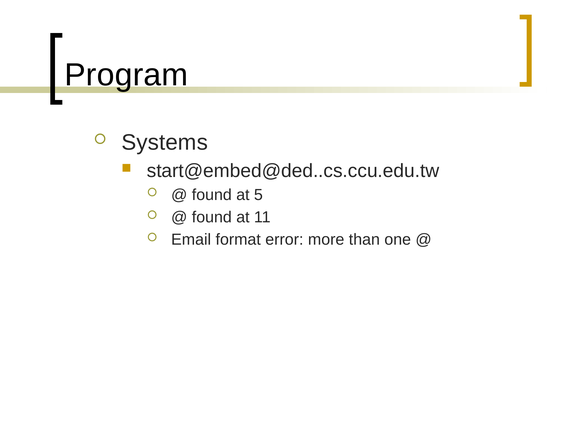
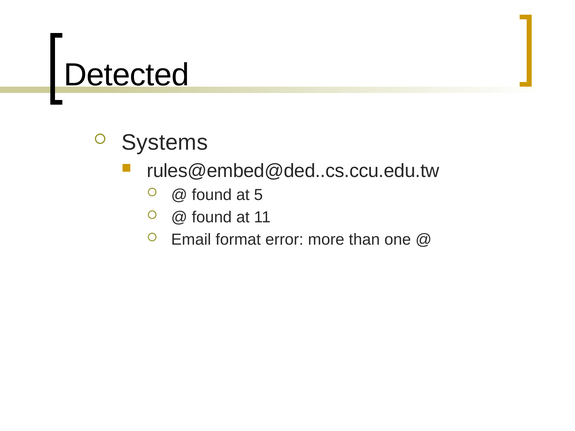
Program: Program -> Detected
start@embed@ded..cs.ccu.edu.tw: start@embed@ded..cs.ccu.edu.tw -> rules@embed@ded..cs.ccu.edu.tw
